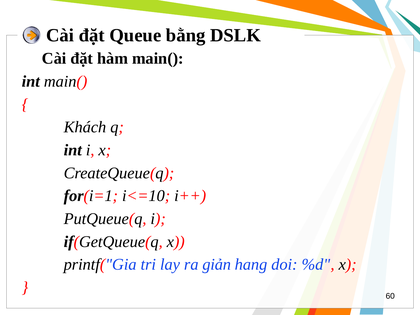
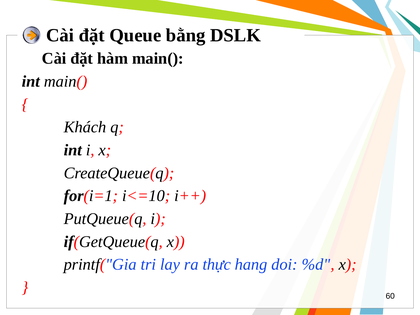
giản: giản -> thực
